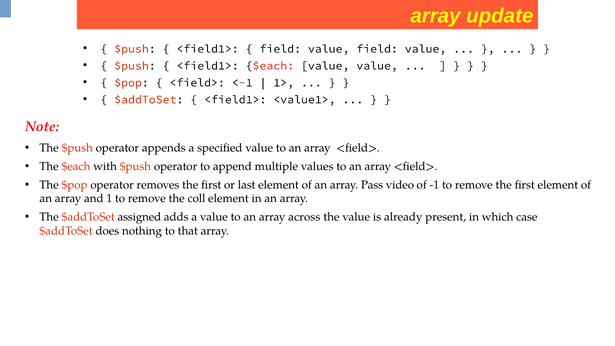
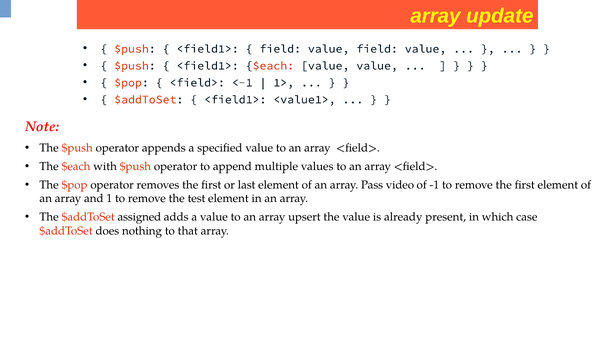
coll: coll -> test
across: across -> upsert
